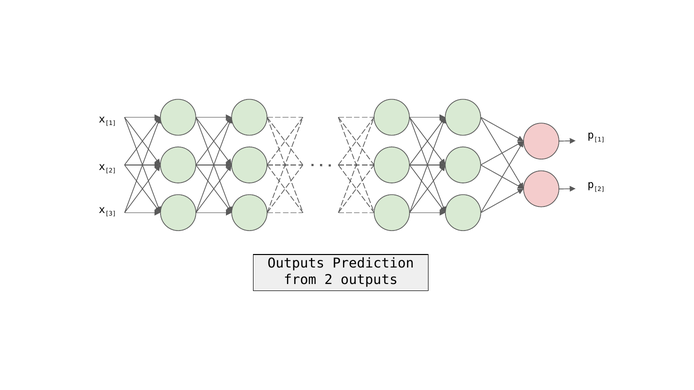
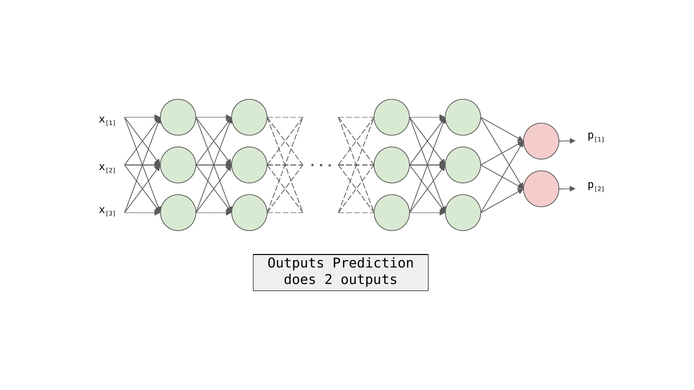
from: from -> does
